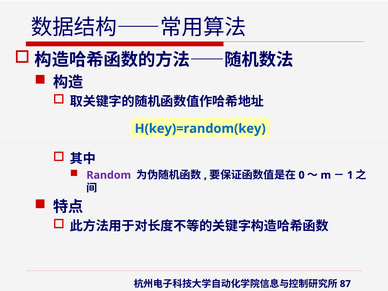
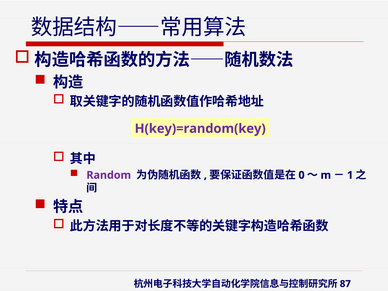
H(key)=random(key colour: blue -> purple
